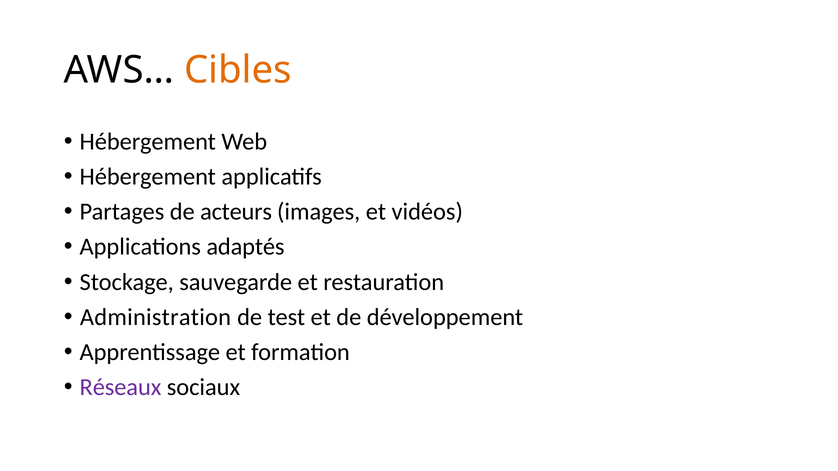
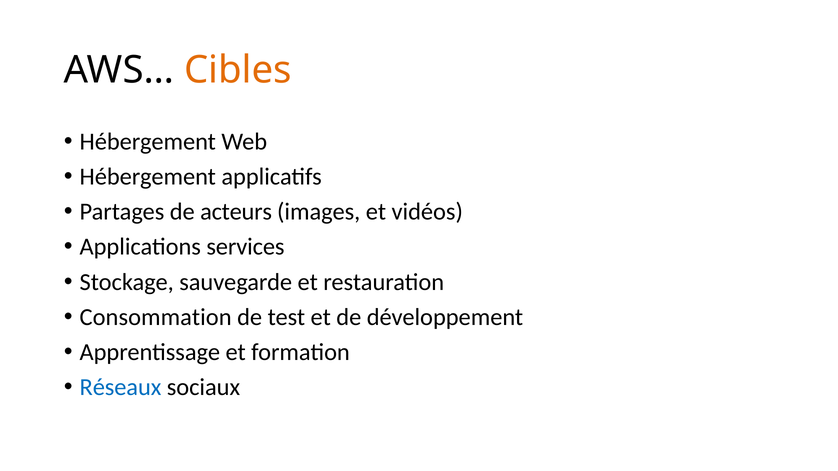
adaptés: adaptés -> services
Administration: Administration -> Consommation
Réseaux colour: purple -> blue
